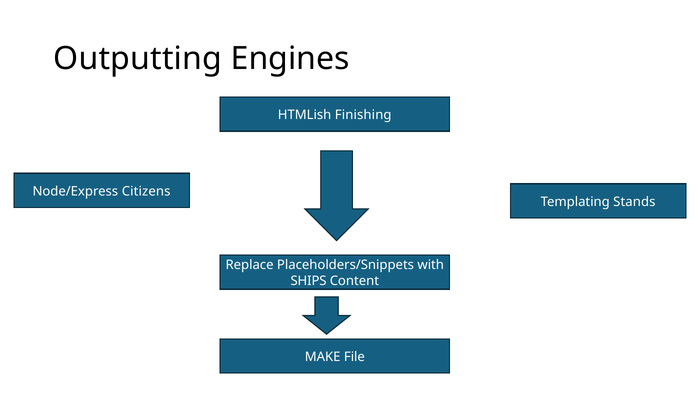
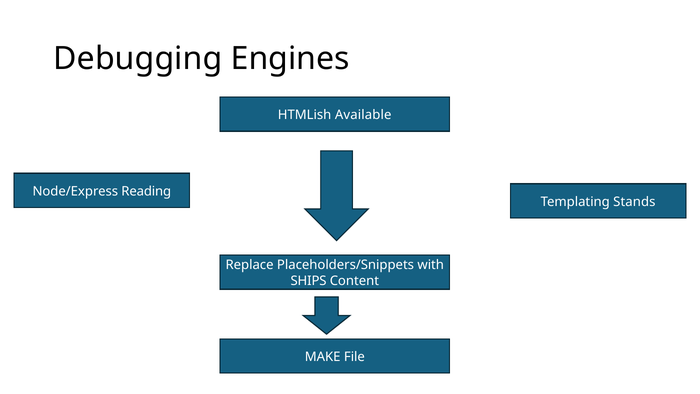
Outputting: Outputting -> Debugging
Finishing: Finishing -> Available
Citizens: Citizens -> Reading
